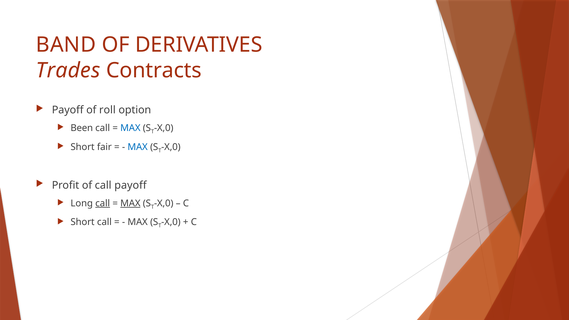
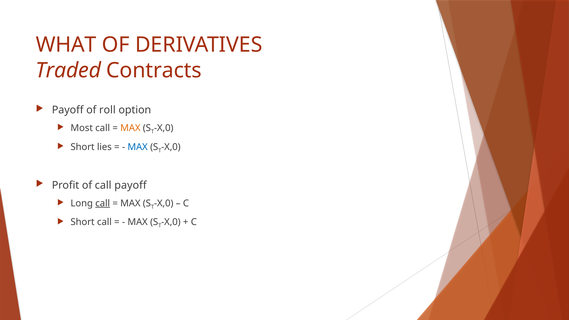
BAND: BAND -> WHAT
Trades: Trades -> Traded
Been: Been -> Most
MAX at (130, 128) colour: blue -> orange
fair: fair -> lies
MAX at (130, 203) underline: present -> none
